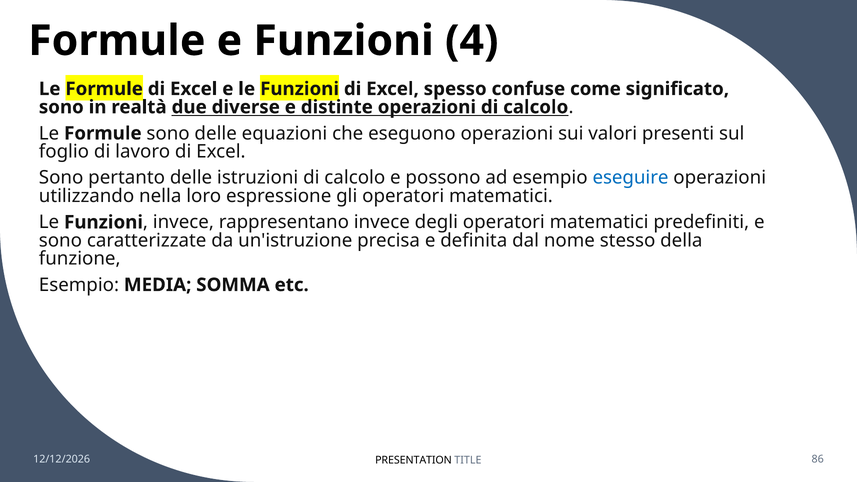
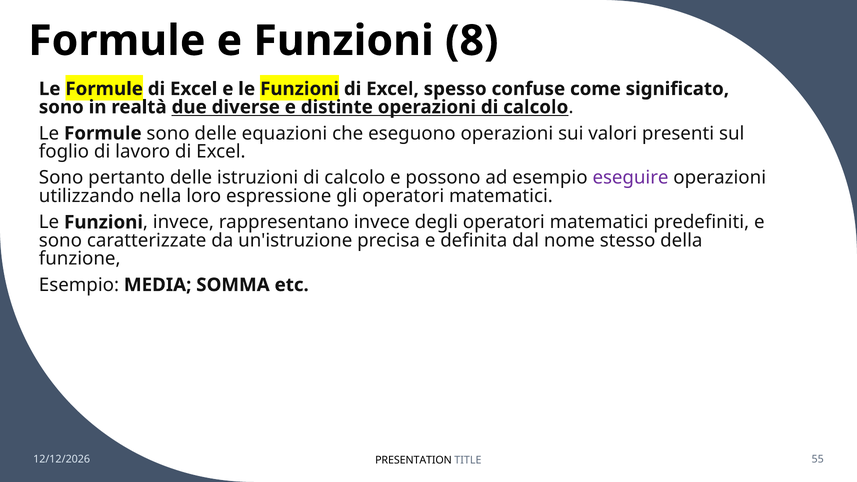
4: 4 -> 8
eseguire colour: blue -> purple
86: 86 -> 55
